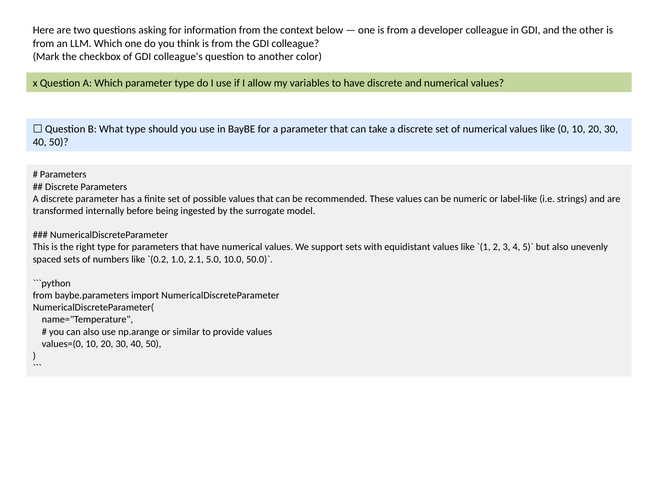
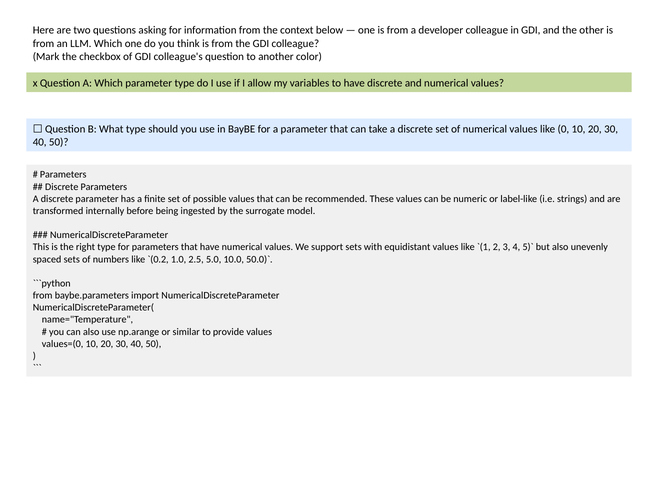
2.1: 2.1 -> 2.5
